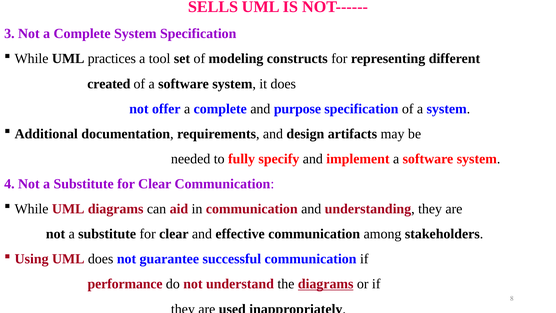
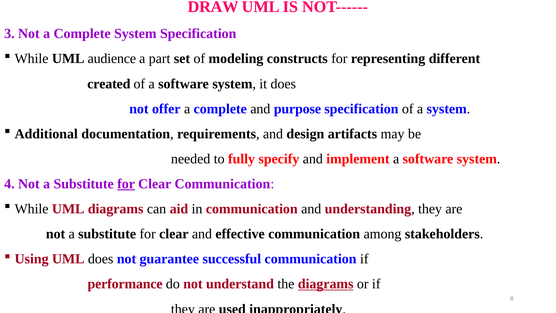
SELLS: SELLS -> DRAW
practices: practices -> audience
tool: tool -> part
for at (126, 184) underline: none -> present
